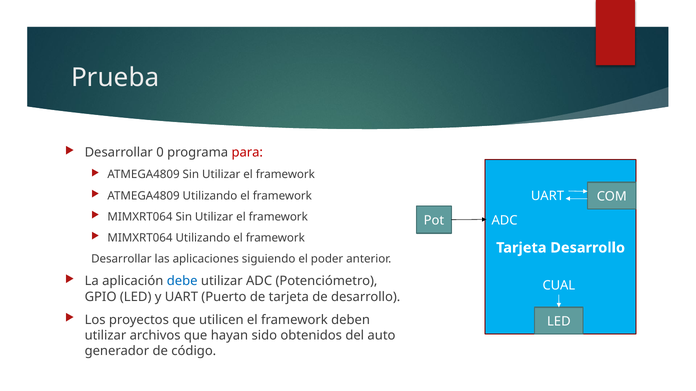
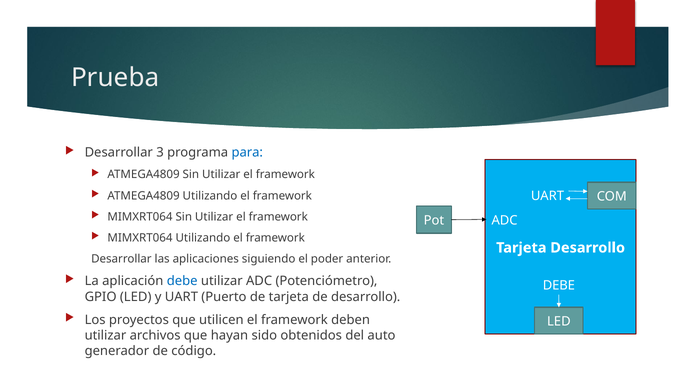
0: 0 -> 3
para colour: red -> blue
CUAL at (559, 286): CUAL -> DEBE
